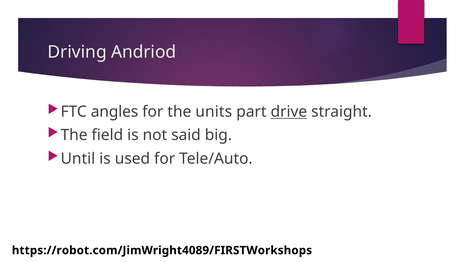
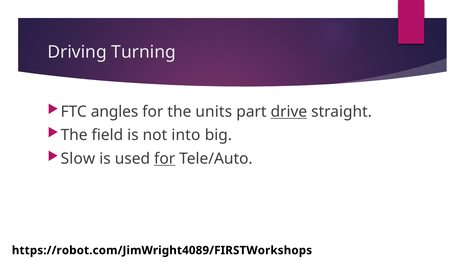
Andriod: Andriod -> Turning
said: said -> into
Until: Until -> Slow
for at (165, 158) underline: none -> present
